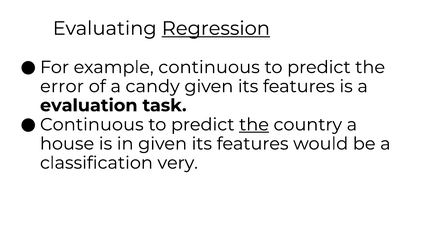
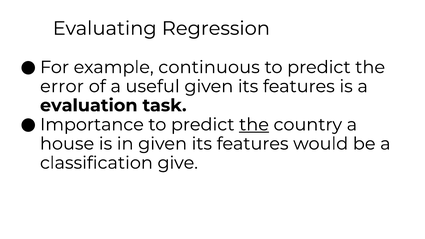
Regression underline: present -> none
candy: candy -> useful
Continuous at (92, 125): Continuous -> Importance
very: very -> give
